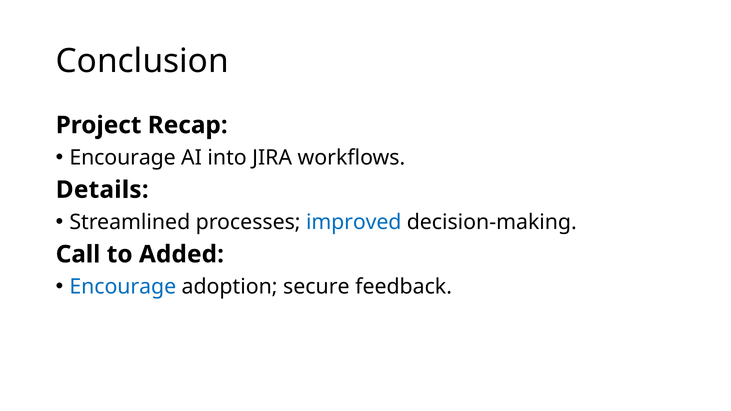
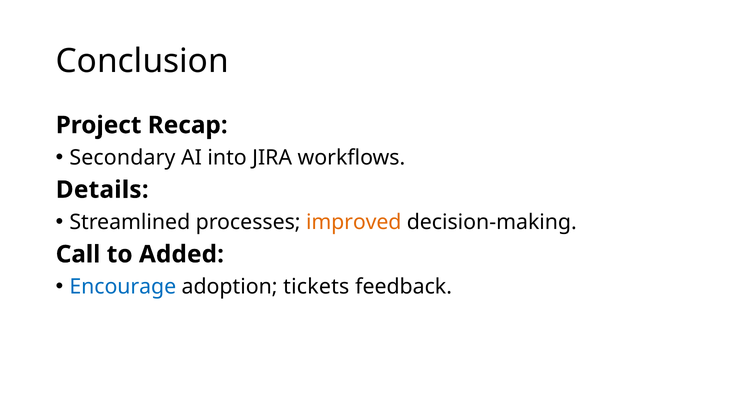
Encourage at (123, 158): Encourage -> Secondary
improved colour: blue -> orange
secure: secure -> tickets
